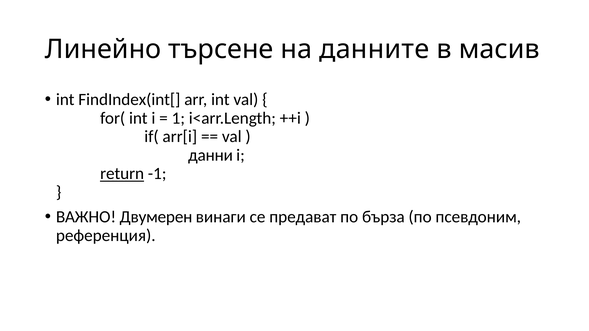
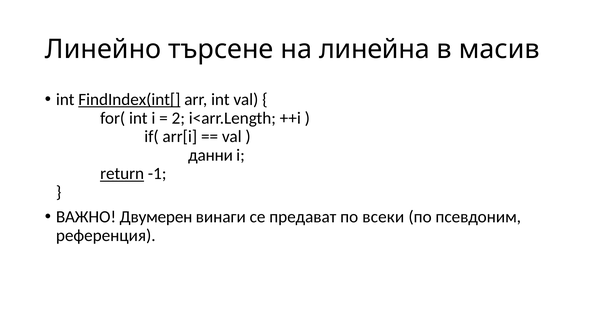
данните: данните -> линейна
FindIndex(int[ underline: none -> present
1: 1 -> 2
бърза: бърза -> всеки
